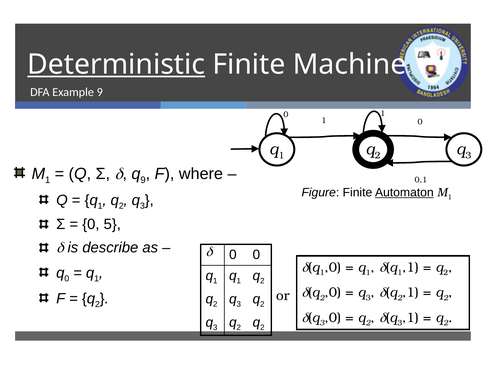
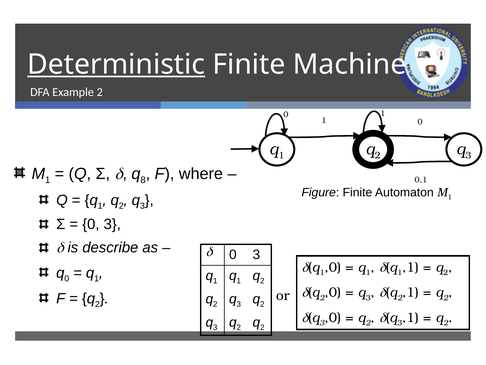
Example 9: 9 -> 2
q 9: 9 -> 8
Automaton underline: present -> none
5 at (112, 224): 5 -> 3
0 at (256, 254): 0 -> 3
